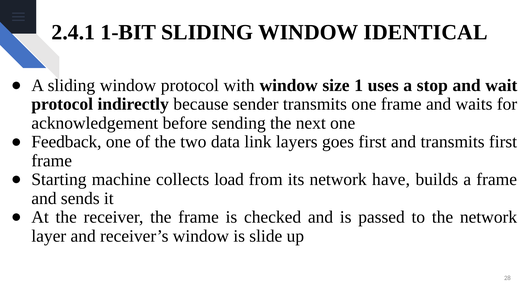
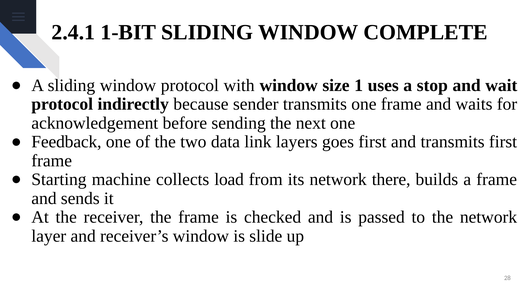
IDENTICAL: IDENTICAL -> COMPLETE
have: have -> there
